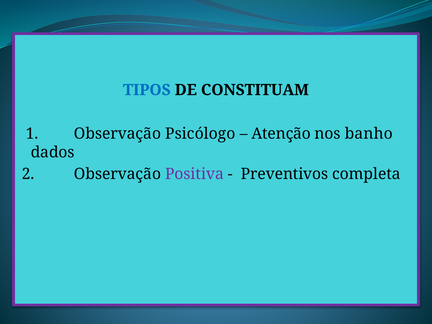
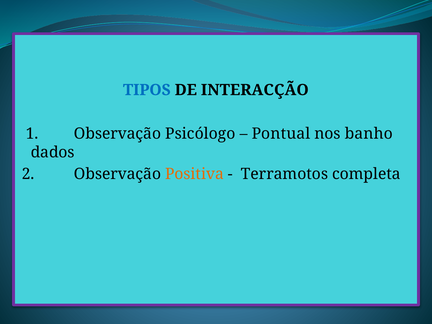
CONSTITUAM: CONSTITUAM -> INTERACÇÃO
Atenção: Atenção -> Pontual
Positiva colour: purple -> orange
Preventivos: Preventivos -> Terramotos
